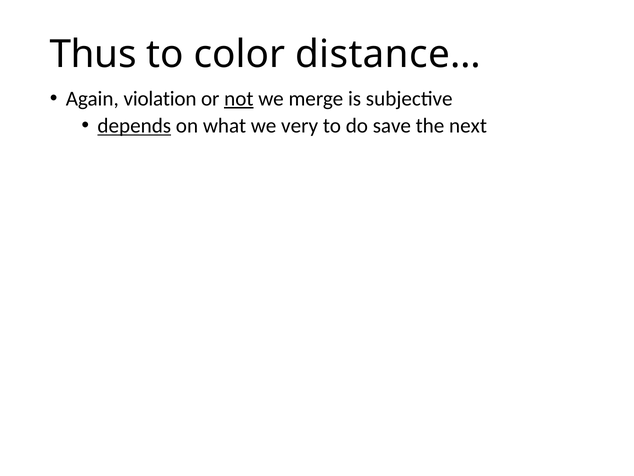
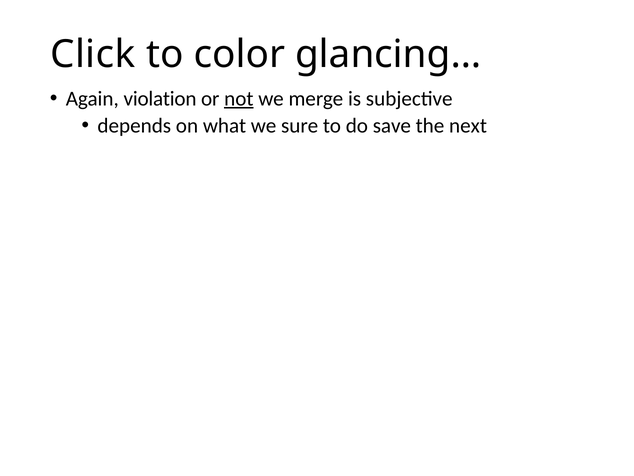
Thus: Thus -> Click
distance…: distance… -> glancing…
depends underline: present -> none
very: very -> sure
